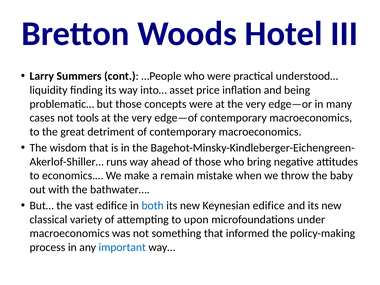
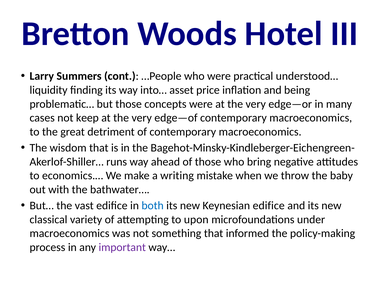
tools: tools -> keep
remain: remain -> writing
important colour: blue -> purple
